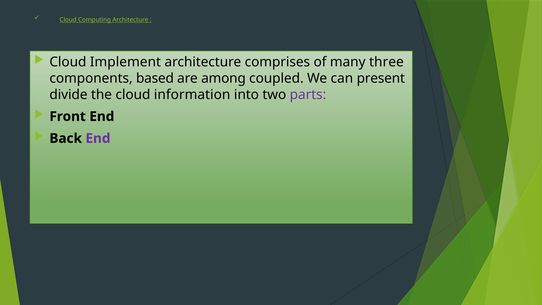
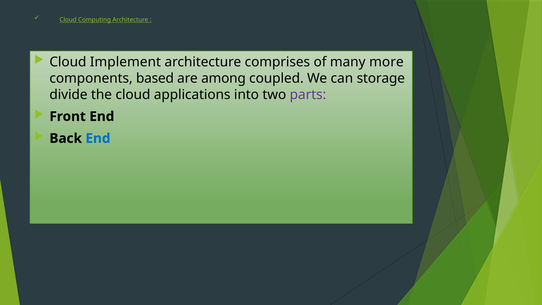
three: three -> more
present: present -> storage
information: information -> applications
End at (98, 138) colour: purple -> blue
